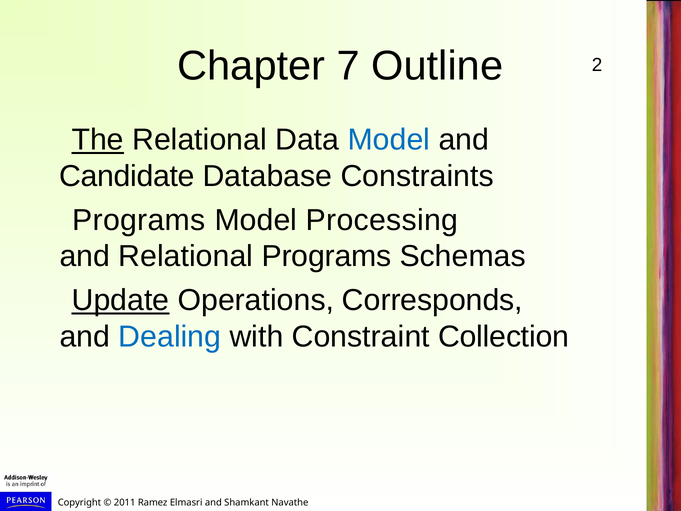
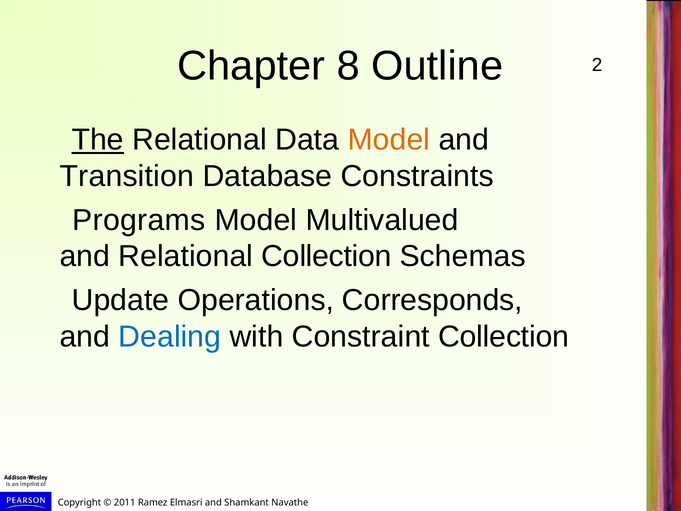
7: 7 -> 8
Model at (389, 140) colour: blue -> orange
Candidate: Candidate -> Transition
Processing: Processing -> Multivalued
Relational Programs: Programs -> Collection
Update underline: present -> none
